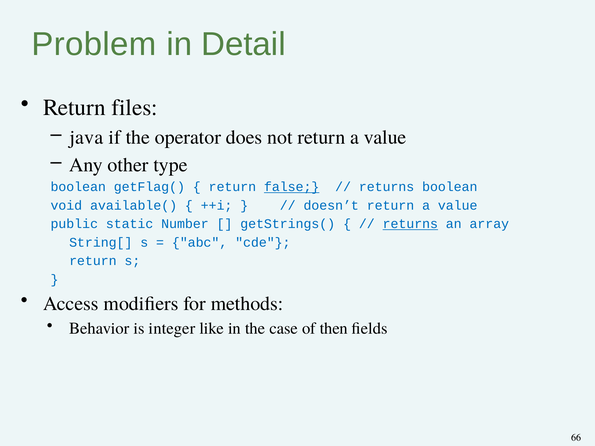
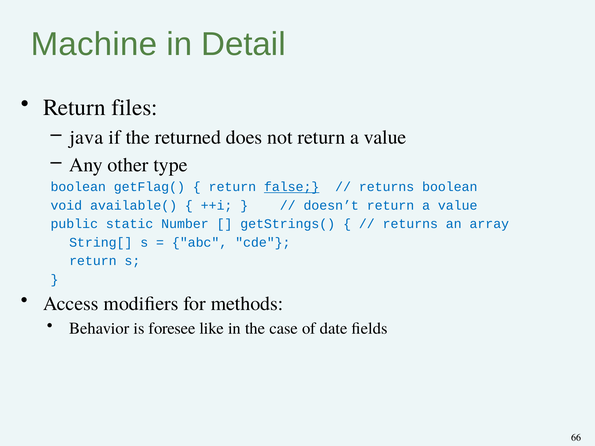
Problem: Problem -> Machine
operator: operator -> returned
returns at (410, 224) underline: present -> none
integer: integer -> foresee
then: then -> date
